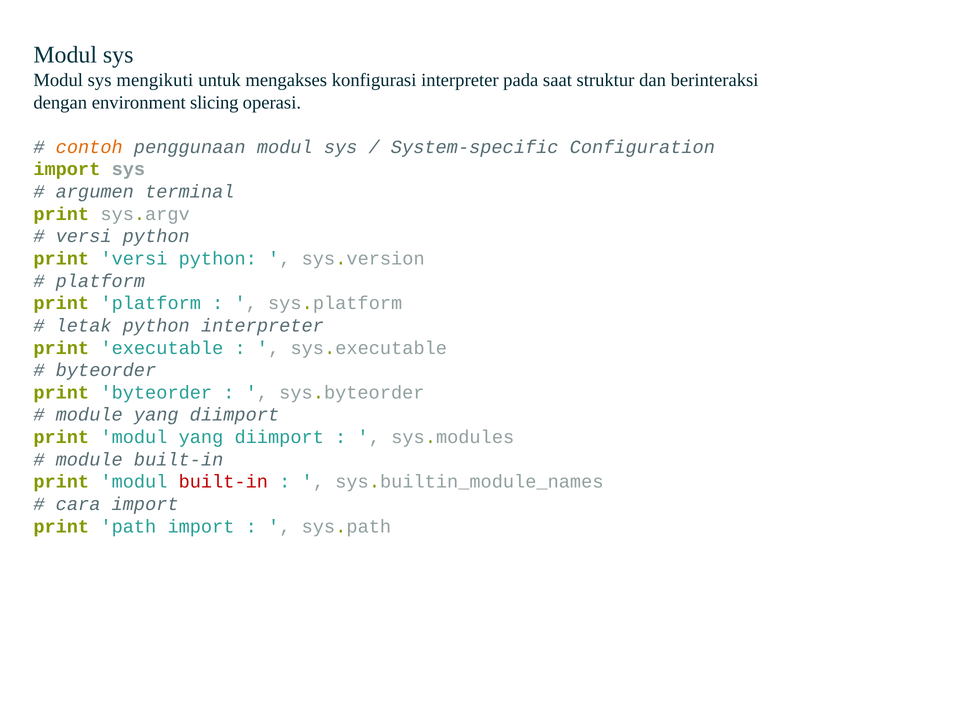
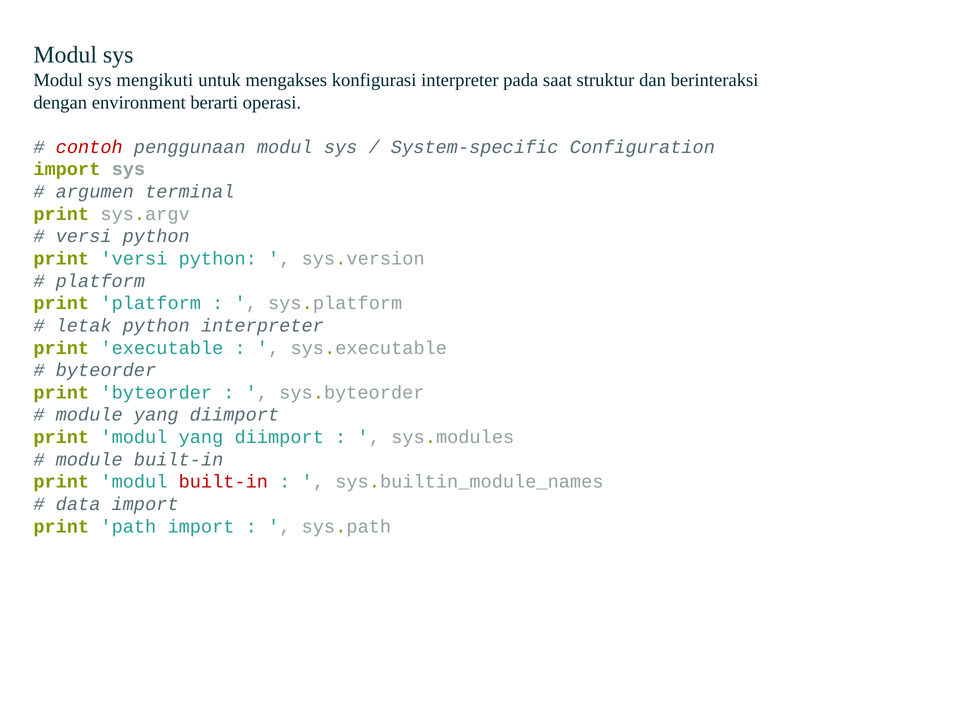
slicing: slicing -> berarti
contoh colour: orange -> red
cara: cara -> data
